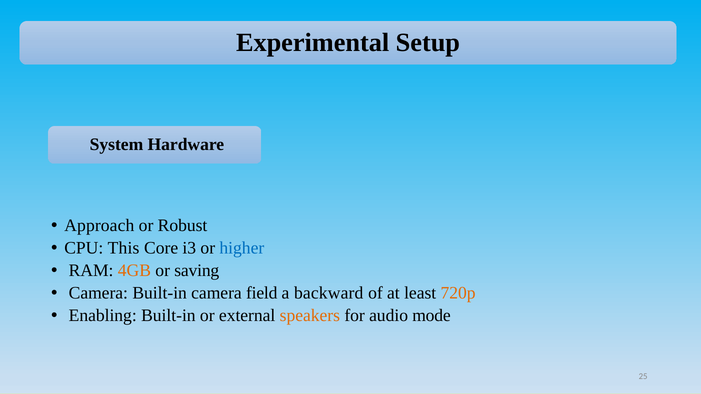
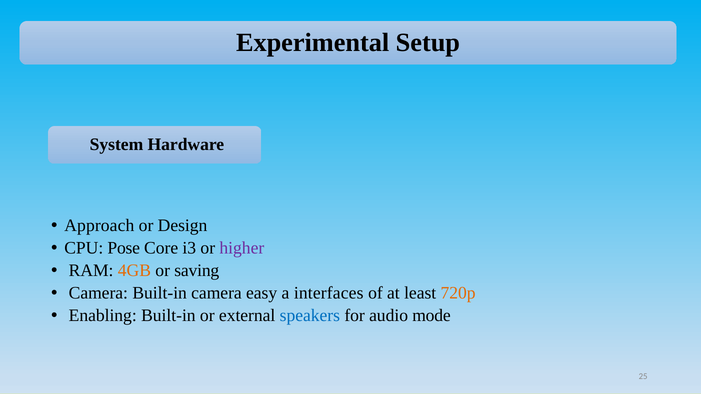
Robust: Robust -> Design
This: This -> Pose
higher colour: blue -> purple
field: field -> easy
backward: backward -> interfaces
speakers colour: orange -> blue
